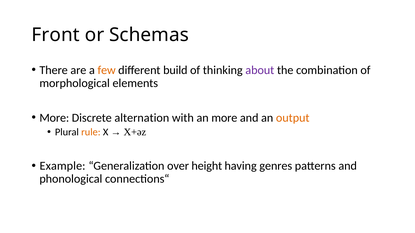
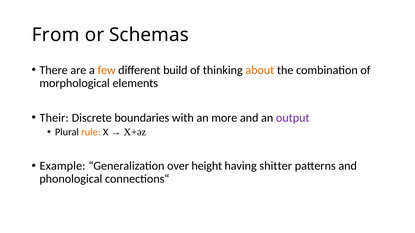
Front: Front -> From
about colour: purple -> orange
More at (54, 118): More -> Their
alternation: alternation -> boundaries
output colour: orange -> purple
genres: genres -> shitter
